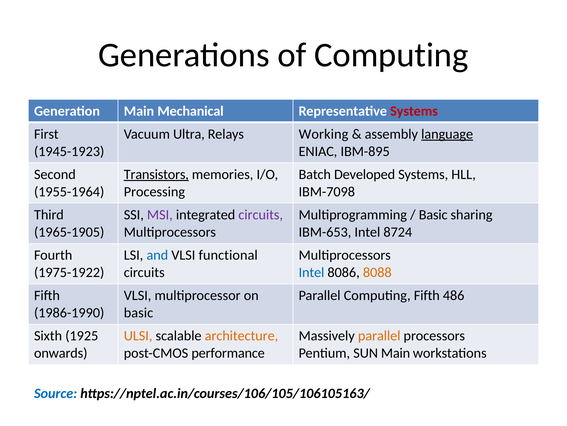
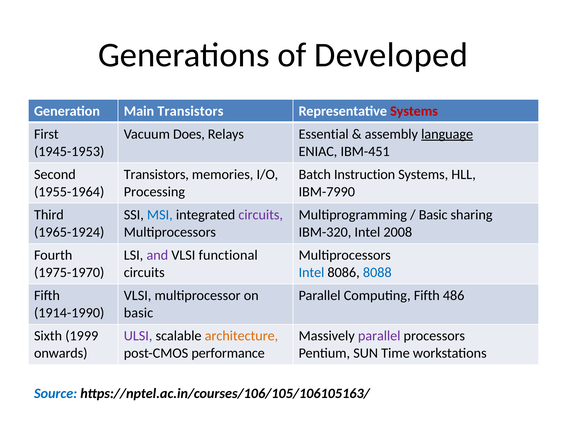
of Computing: Computing -> Developed
Main Mechanical: Mechanical -> Transistors
Ultra: Ultra -> Does
Working: Working -> Essential
1945-1923: 1945-1923 -> 1945-1953
IBM-895: IBM-895 -> IBM-451
Transistors at (156, 174) underline: present -> none
Developed: Developed -> Instruction
IBM-7098: IBM-7098 -> IBM-7990
MSI colour: purple -> blue
1965-1905: 1965-1905 -> 1965-1924
IBM-653: IBM-653 -> IBM-320
8724: 8724 -> 2008
and colour: blue -> purple
1975-1922: 1975-1922 -> 1975-1970
8088 colour: orange -> blue
1986-1990: 1986-1990 -> 1914-1990
1925: 1925 -> 1999
ULSI colour: orange -> purple
parallel at (379, 335) colour: orange -> purple
SUN Main: Main -> Time
